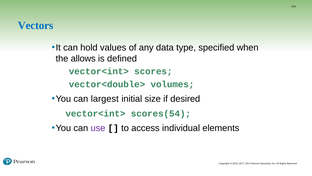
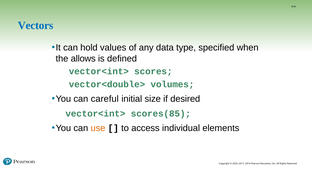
largest: largest -> careful
scores(54: scores(54 -> scores(85
use colour: purple -> orange
